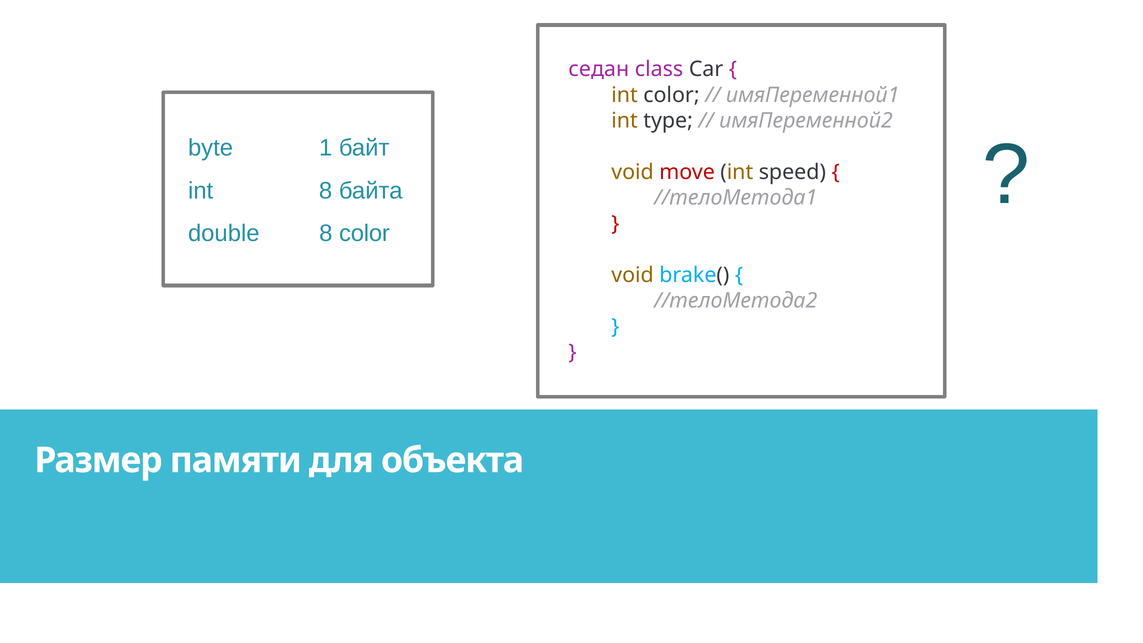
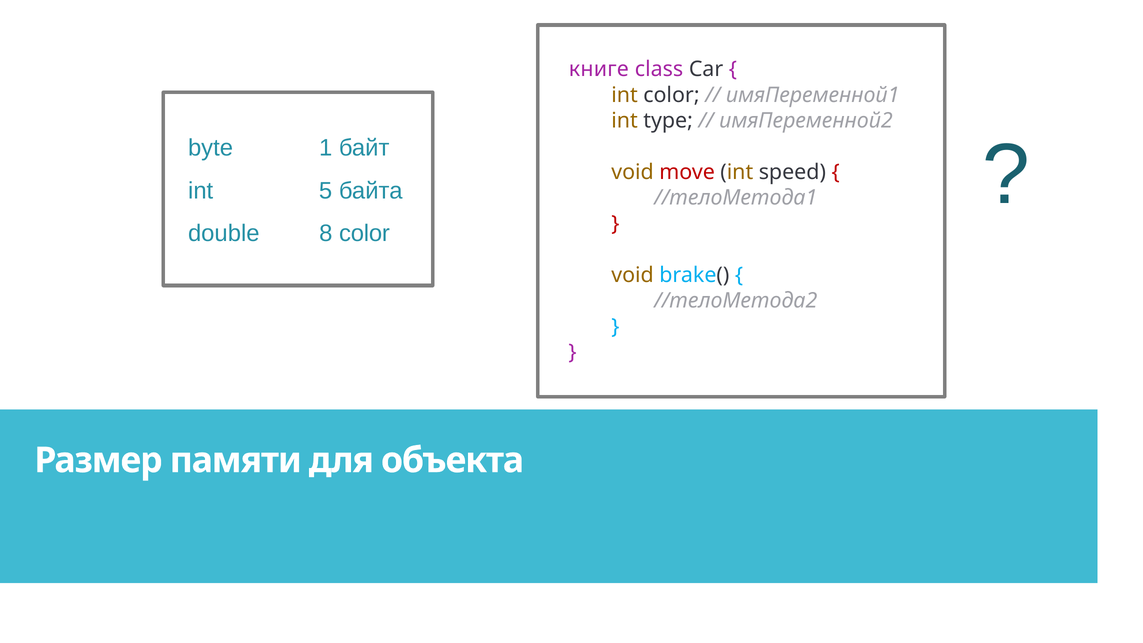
седан: седан -> книге
int 8: 8 -> 5
